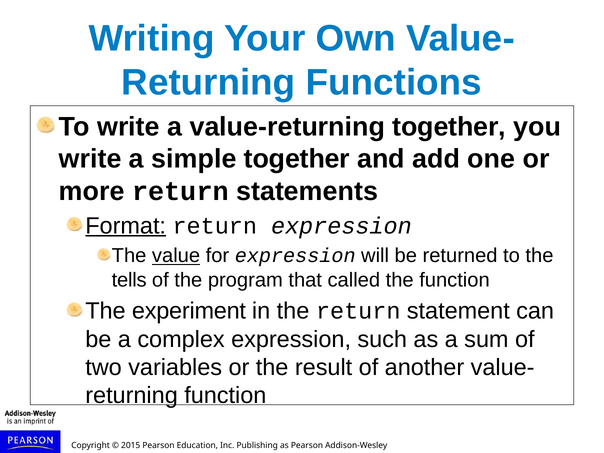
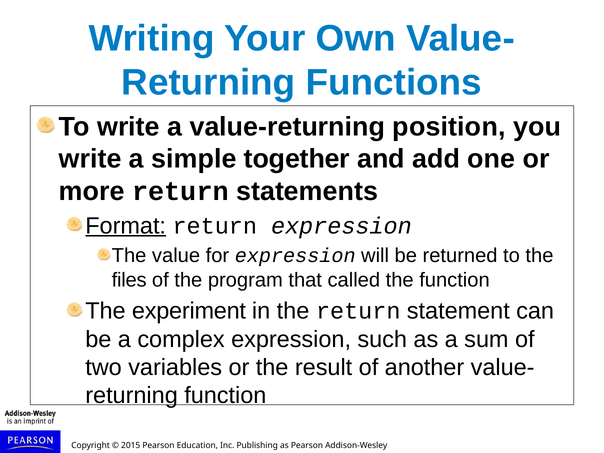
value-returning together: together -> position
value underline: present -> none
tells: tells -> files
